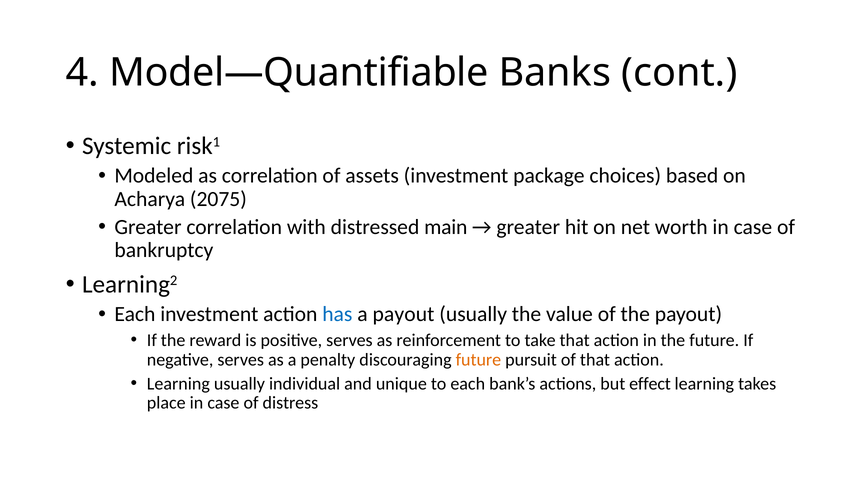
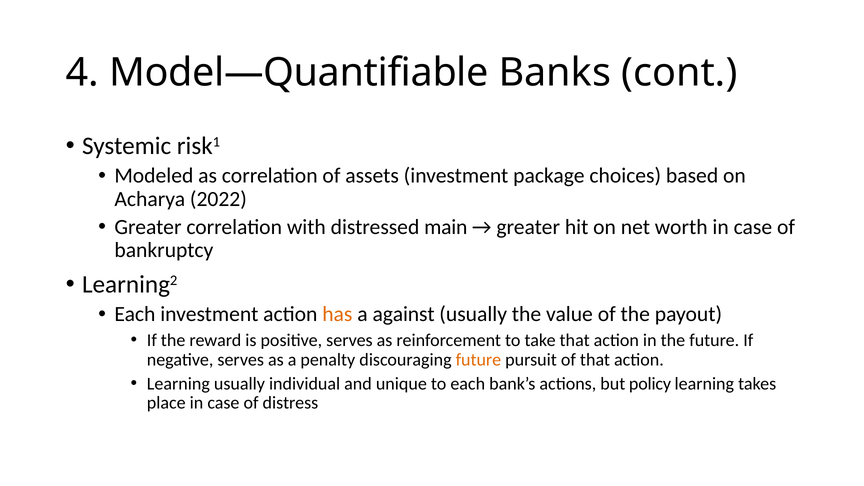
2075: 2075 -> 2022
has colour: blue -> orange
a payout: payout -> against
effect: effect -> policy
